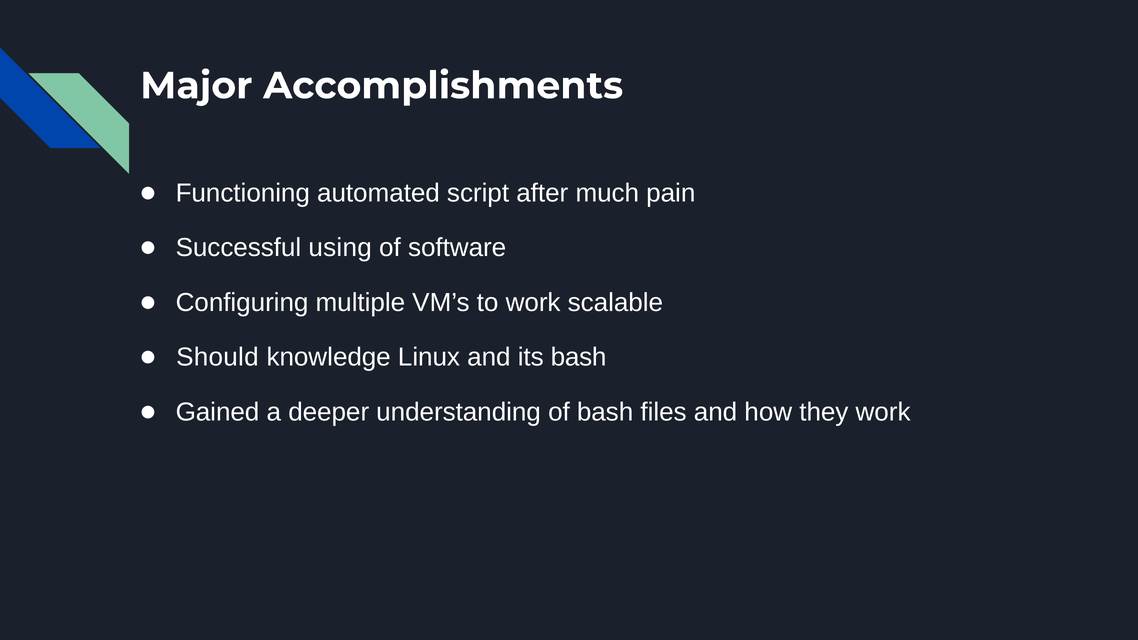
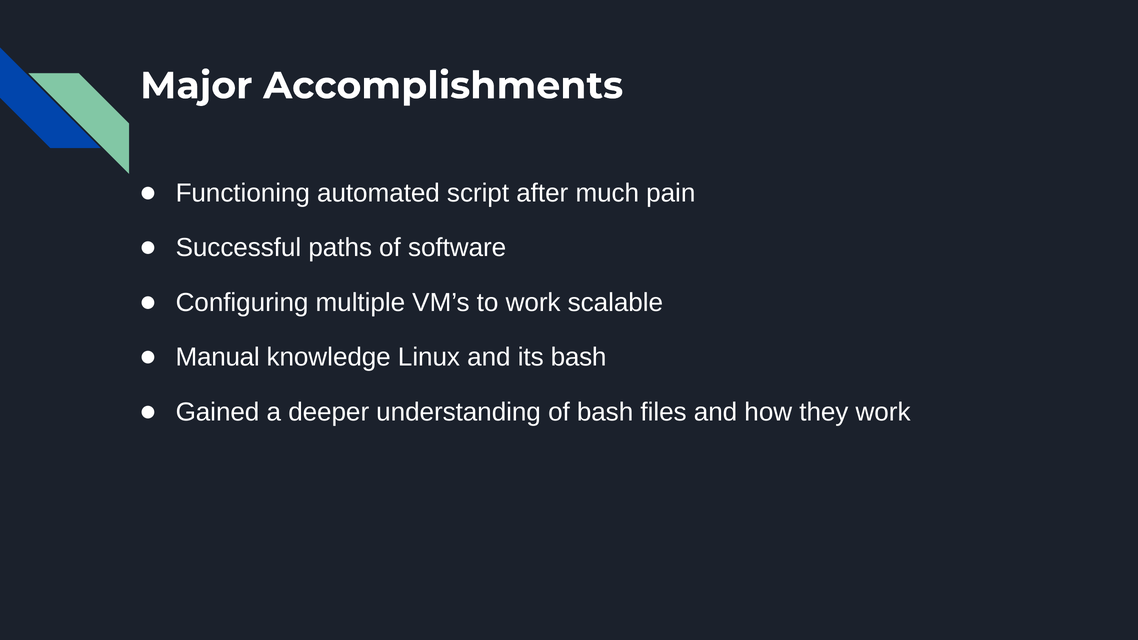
using: using -> paths
Should: Should -> Manual
